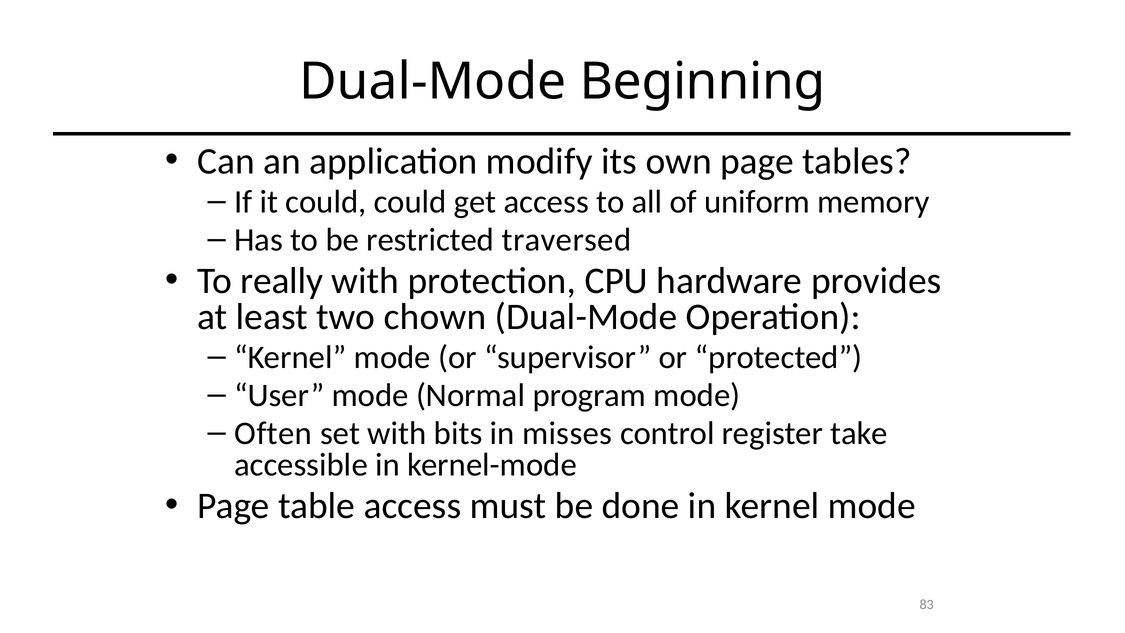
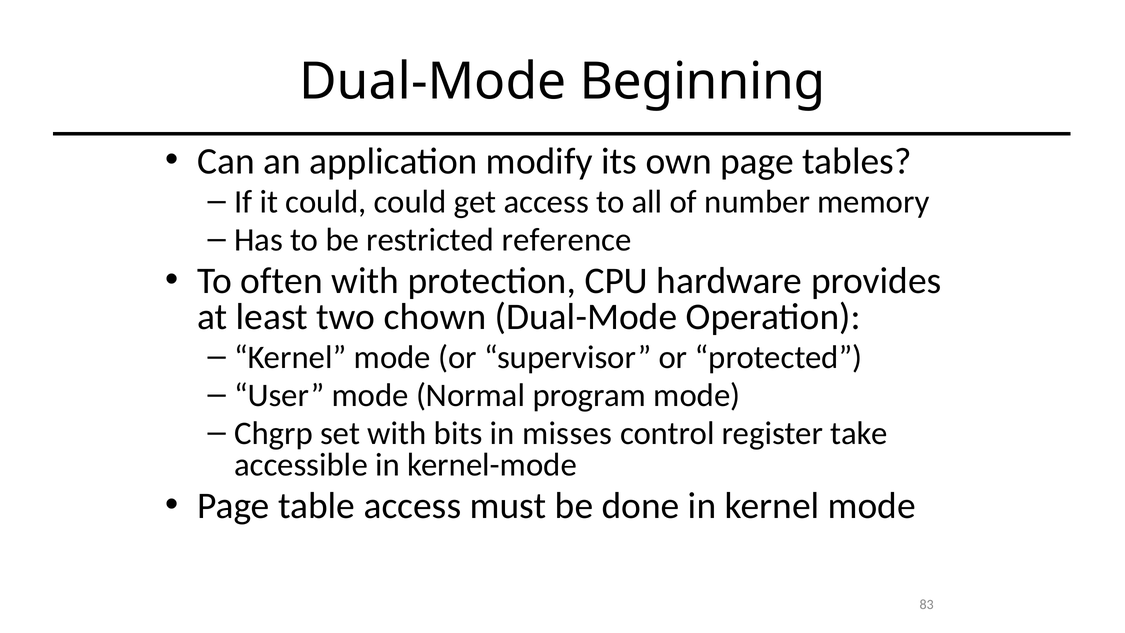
uniform: uniform -> number
traversed: traversed -> reference
really: really -> often
Often: Often -> Chgrp
